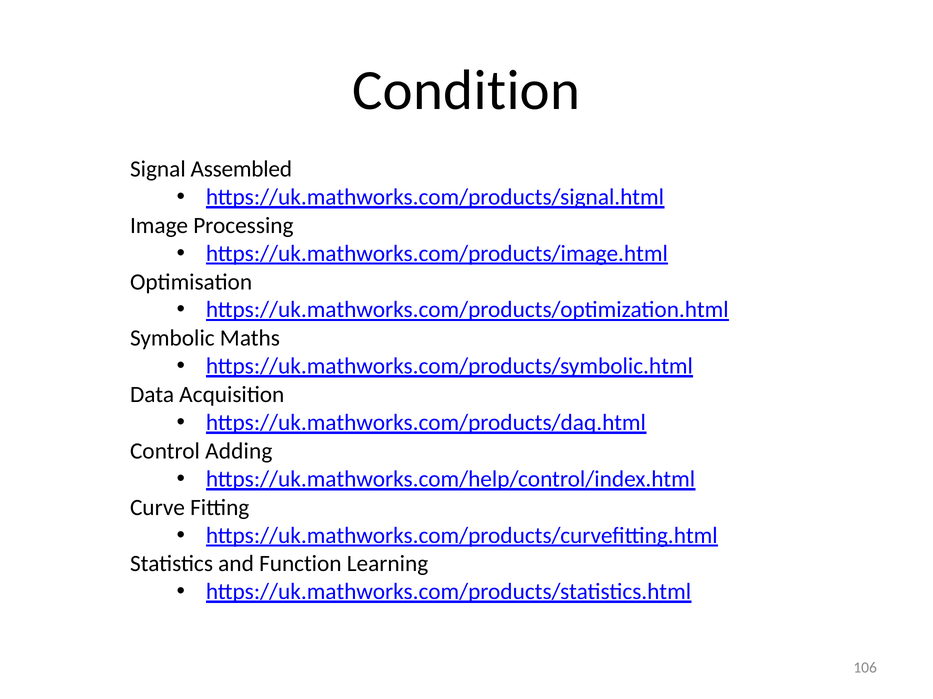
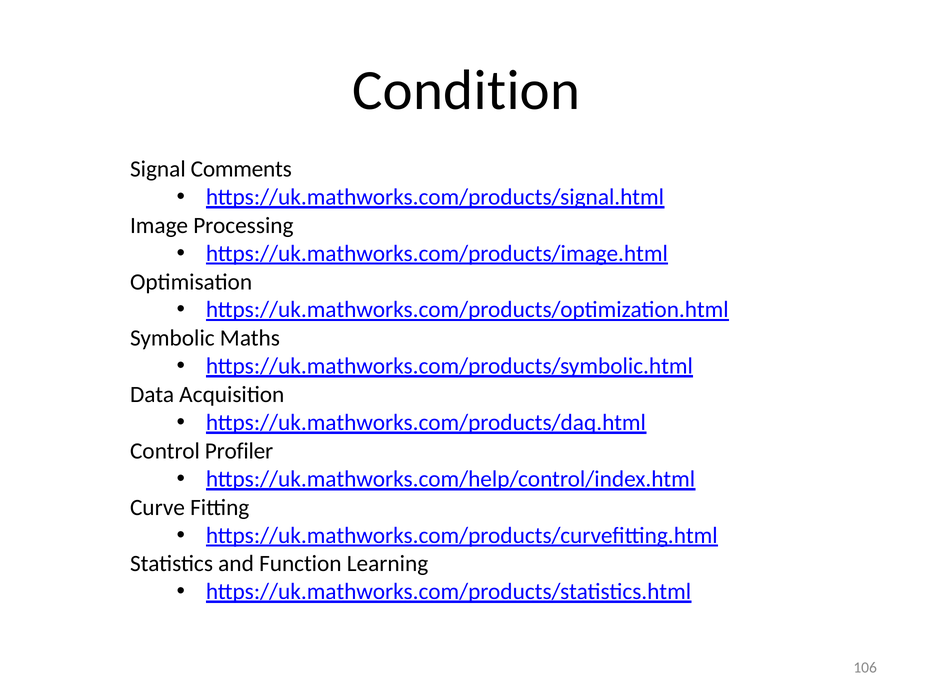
Assembled: Assembled -> Comments
Adding: Adding -> Profiler
